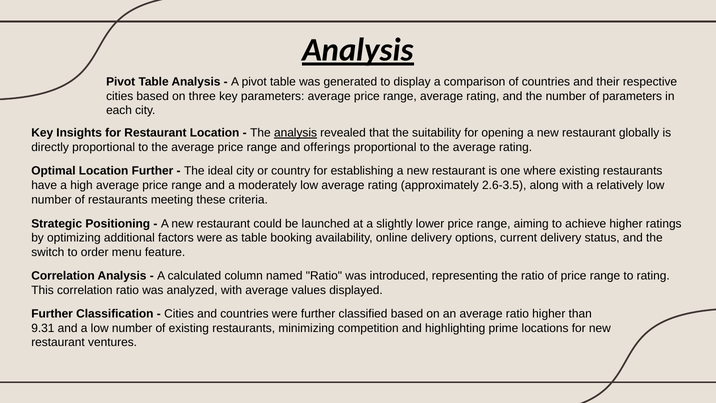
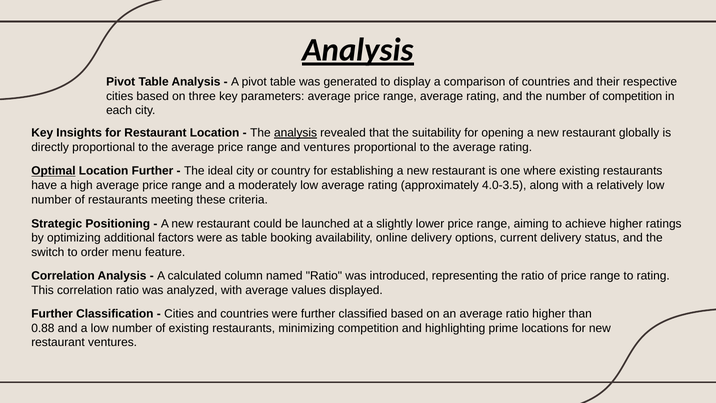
of parameters: parameters -> competition
and offerings: offerings -> ventures
Optimal underline: none -> present
2.6-3.5: 2.6-3.5 -> 4.0-3.5
9.31: 9.31 -> 0.88
